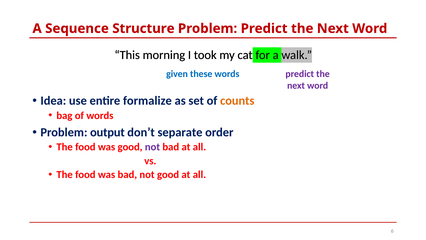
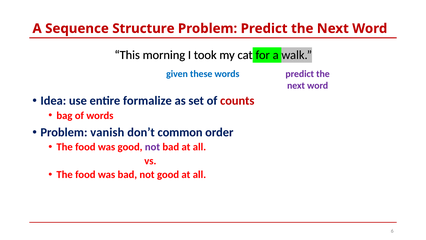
counts colour: orange -> red
output: output -> vanish
separate: separate -> common
